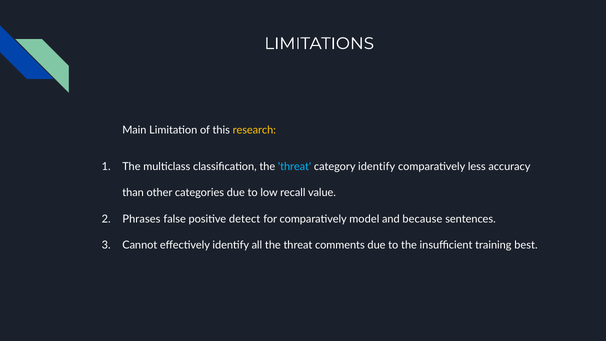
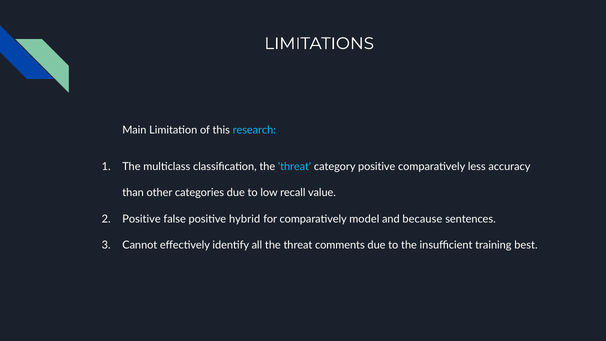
research colour: yellow -> light blue
category identify: identify -> positive
Phrases at (141, 219): Phrases -> Positive
detect: detect -> hybrid
